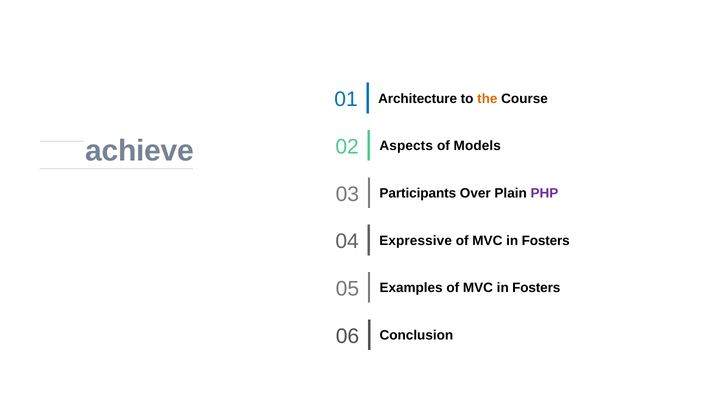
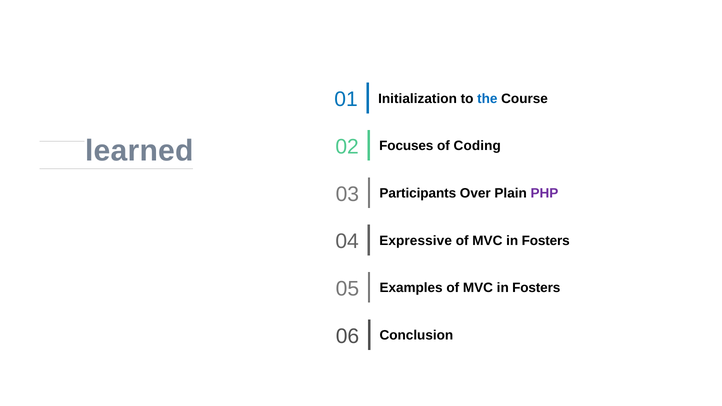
Architecture: Architecture -> Initialization
the colour: orange -> blue
achieve: achieve -> learned
Aspects: Aspects -> Focuses
Models: Models -> Coding
